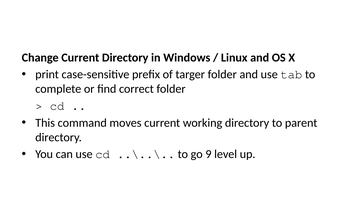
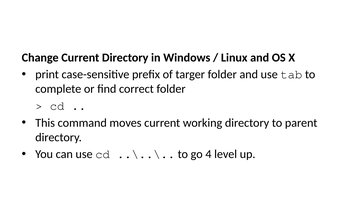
9: 9 -> 4
